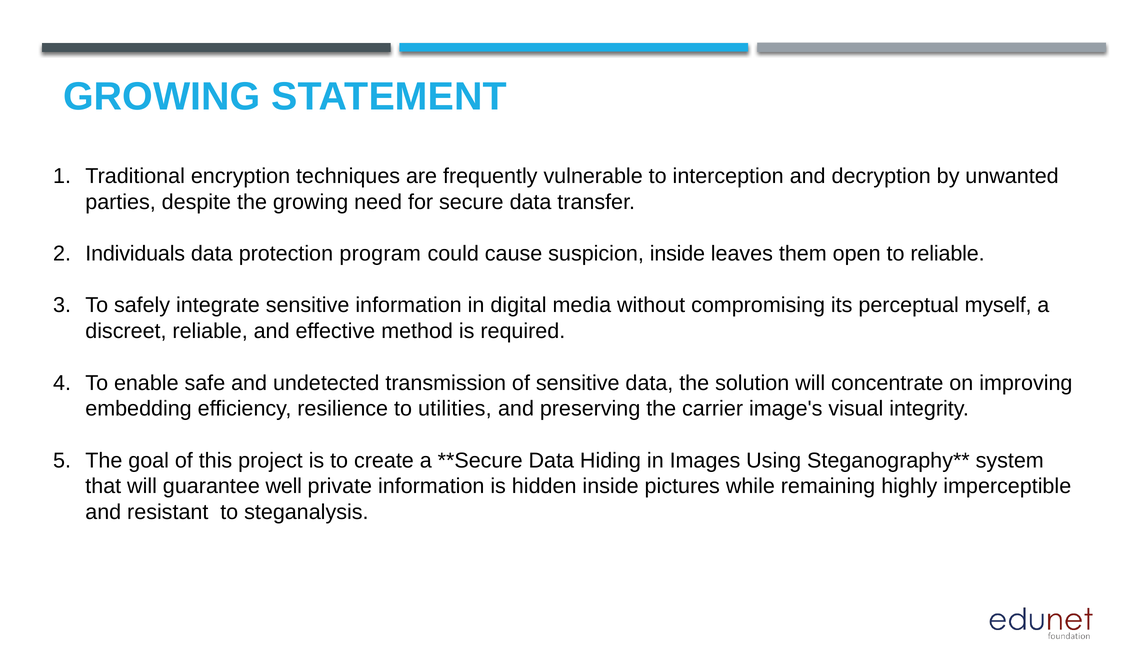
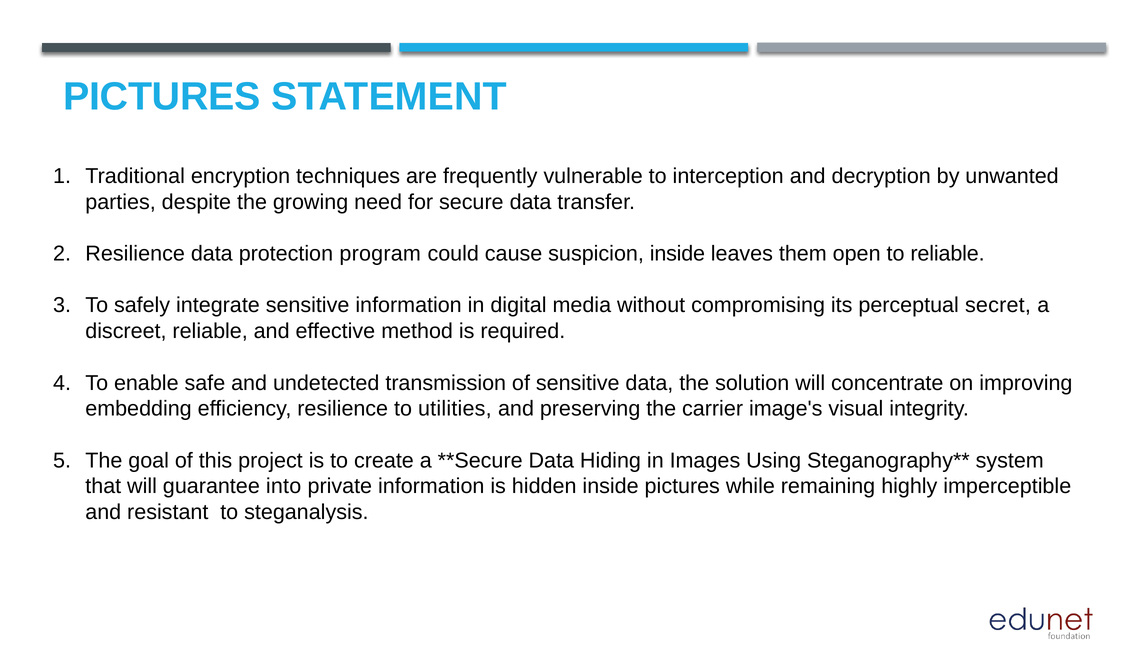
GROWING at (162, 97): GROWING -> PICTURES
Individuals at (135, 254): Individuals -> Resilience
myself: myself -> secret
well: well -> into
